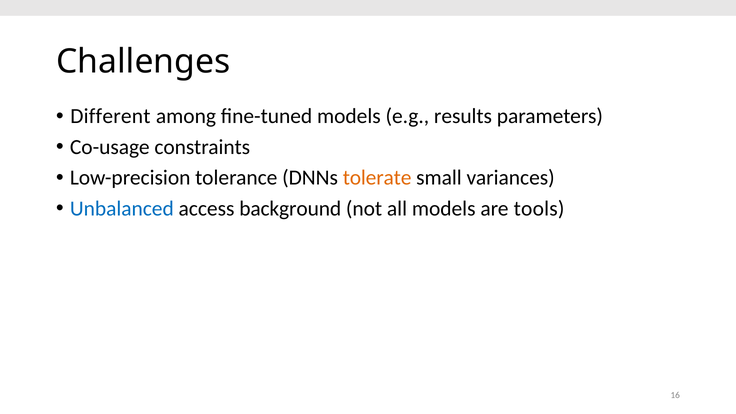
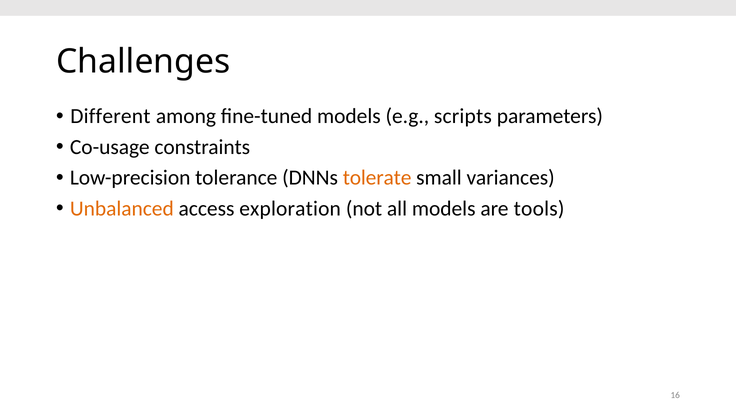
results: results -> scripts
Unbalanced colour: blue -> orange
background: background -> exploration
